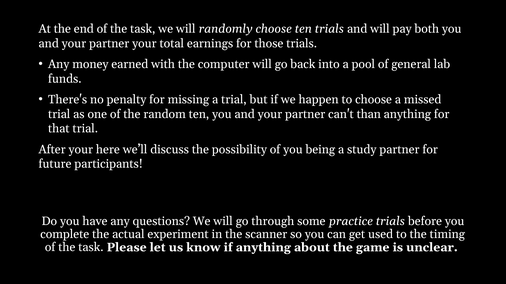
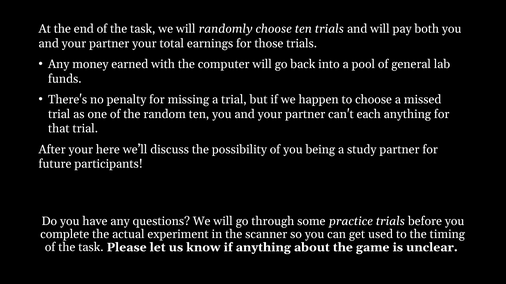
than: than -> each
